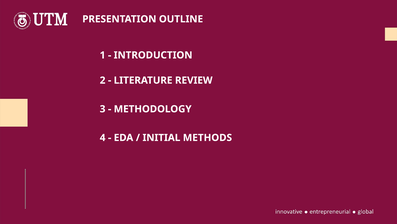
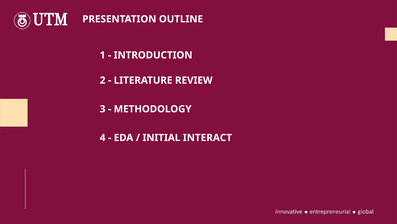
METHODS: METHODS -> INTERACT
